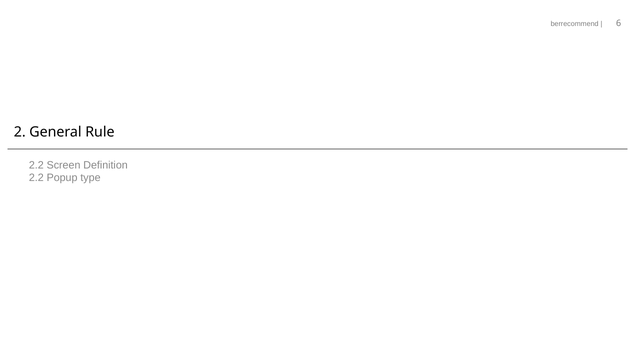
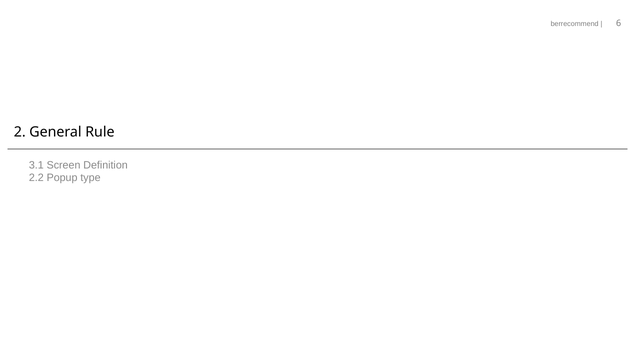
2.2 at (36, 165): 2.2 -> 3.1
